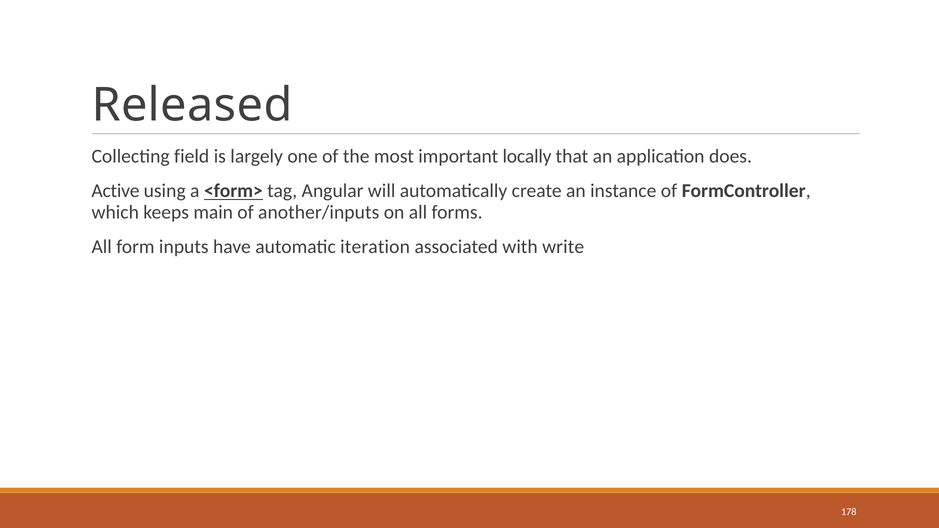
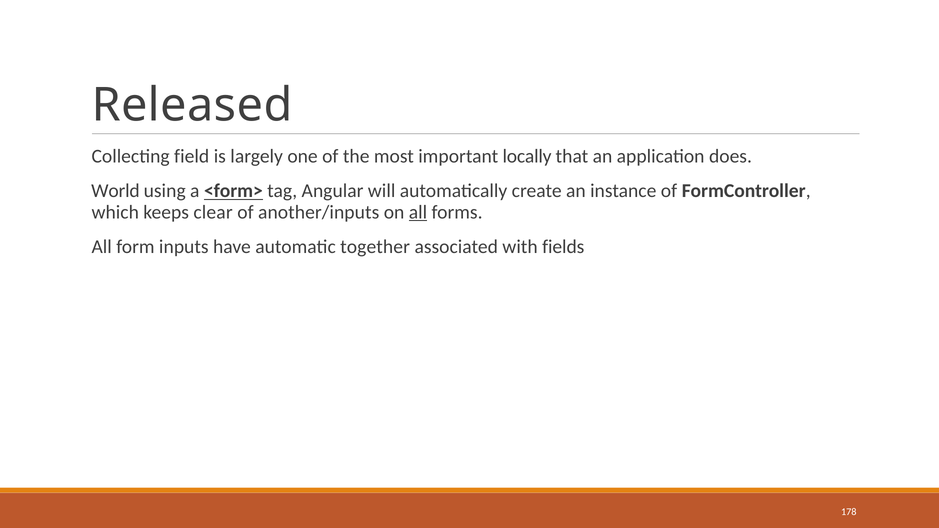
Active: Active -> World
main: main -> clear
all at (418, 212) underline: none -> present
iteration: iteration -> together
write: write -> fields
